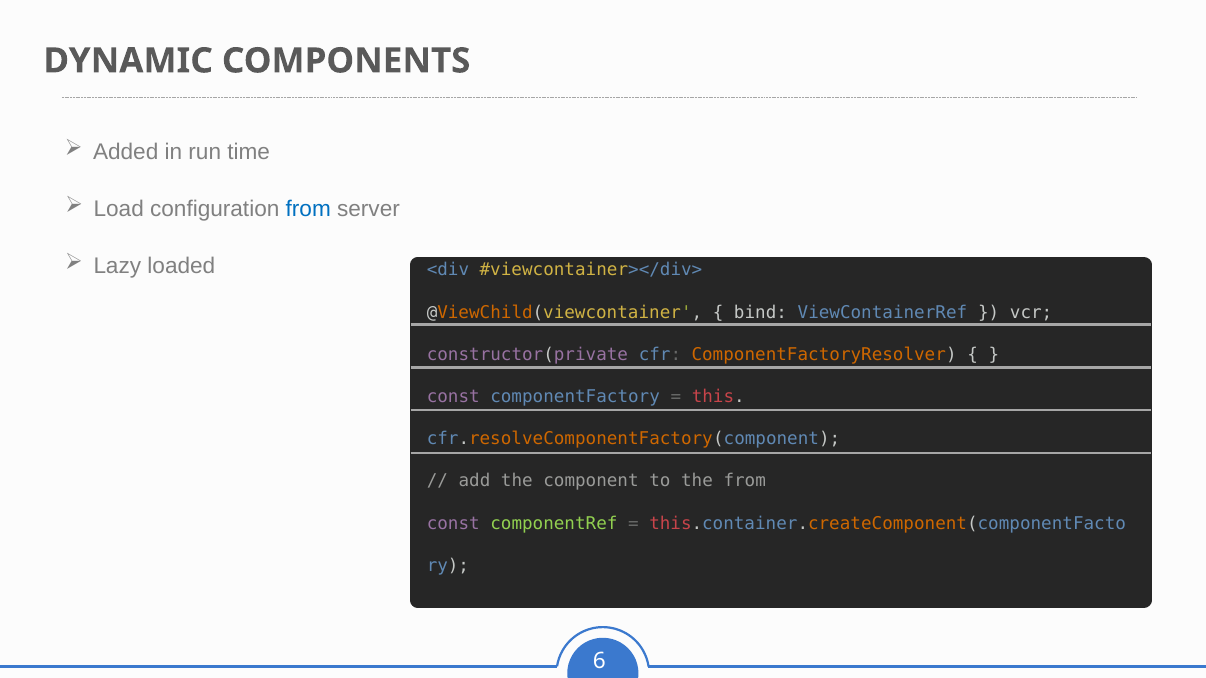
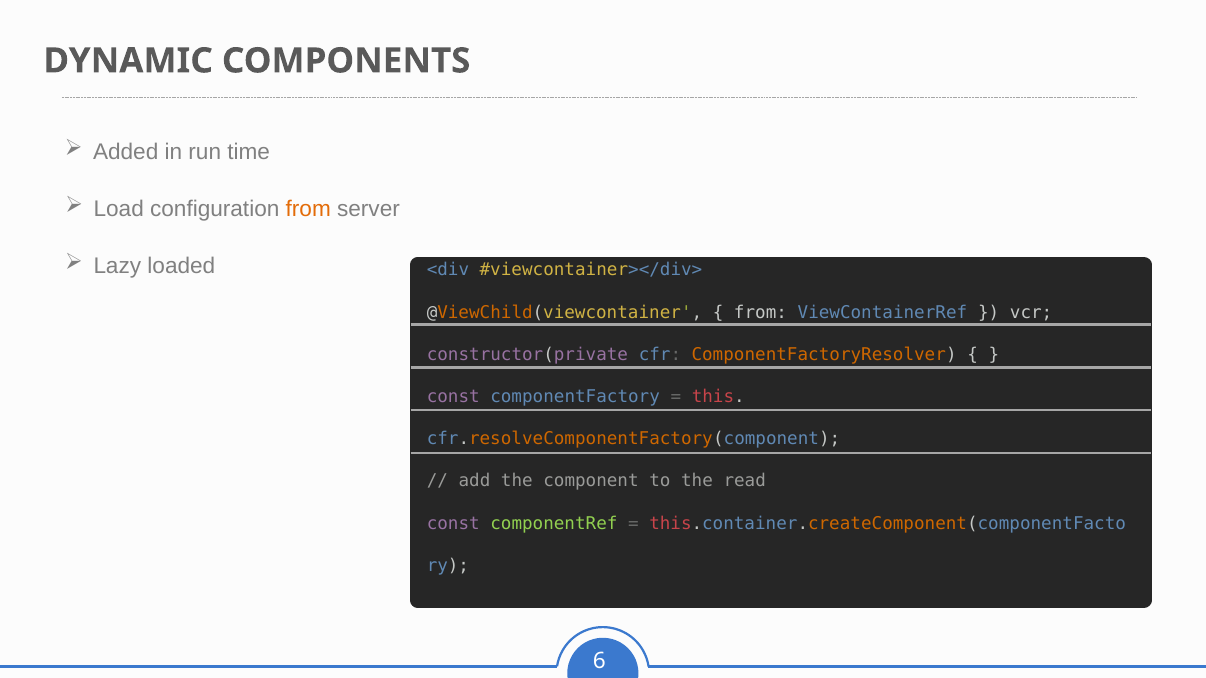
from at (308, 209) colour: blue -> orange
bind at (760, 312): bind -> from
the from: from -> read
